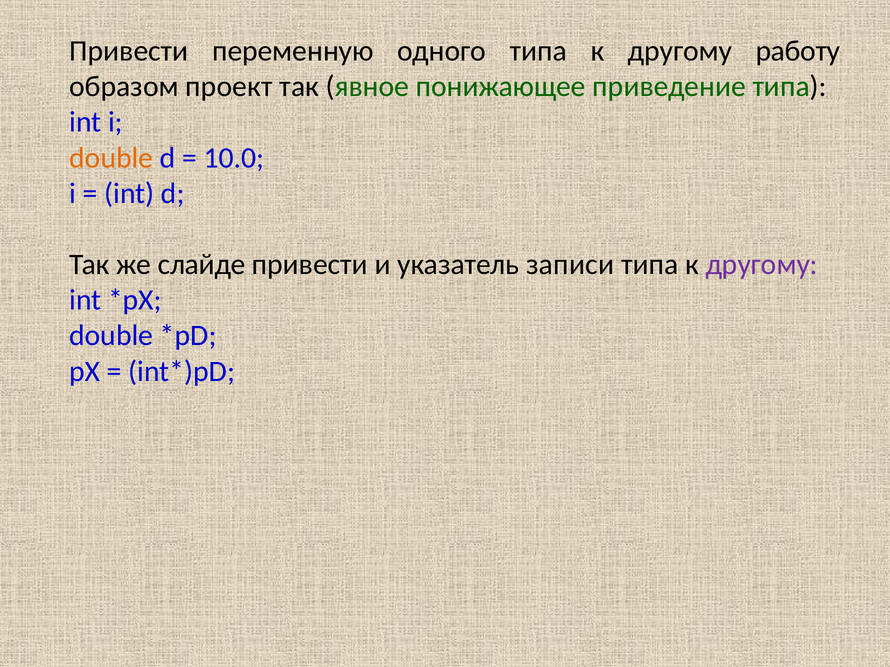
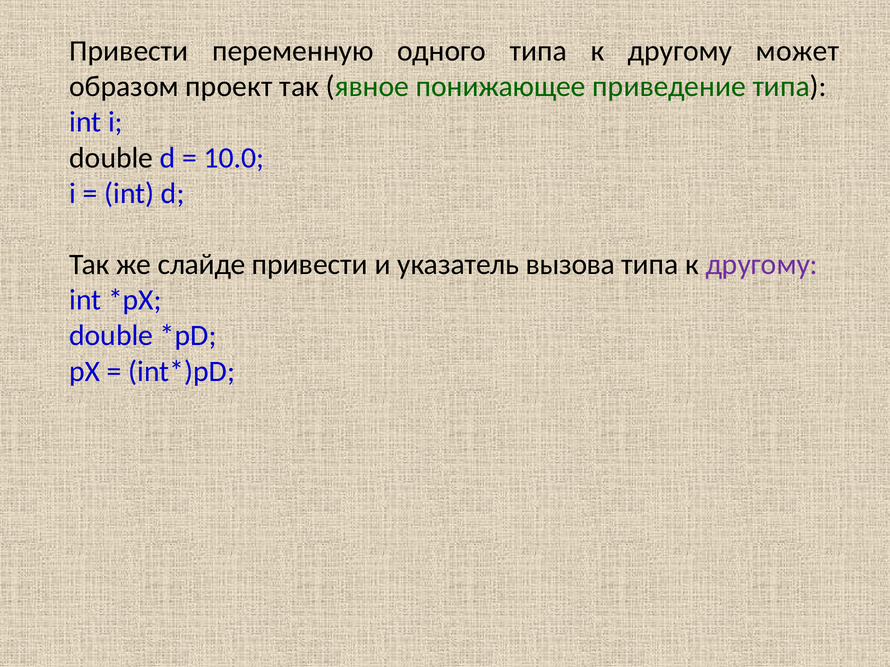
работу: работу -> может
double at (111, 158) colour: orange -> black
записи: записи -> вызова
